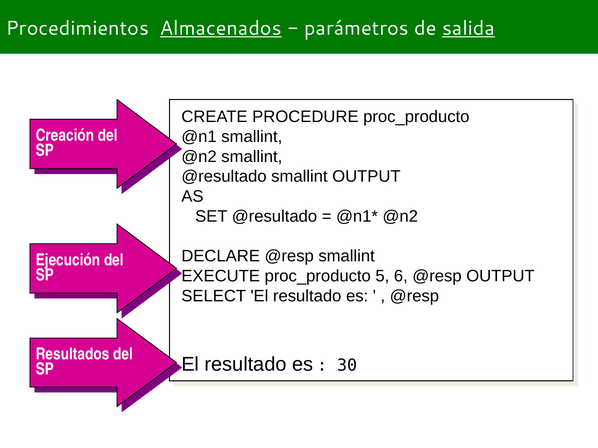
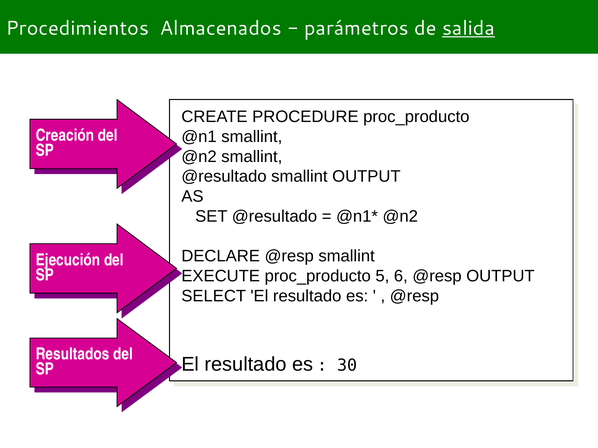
Almacenados underline: present -> none
